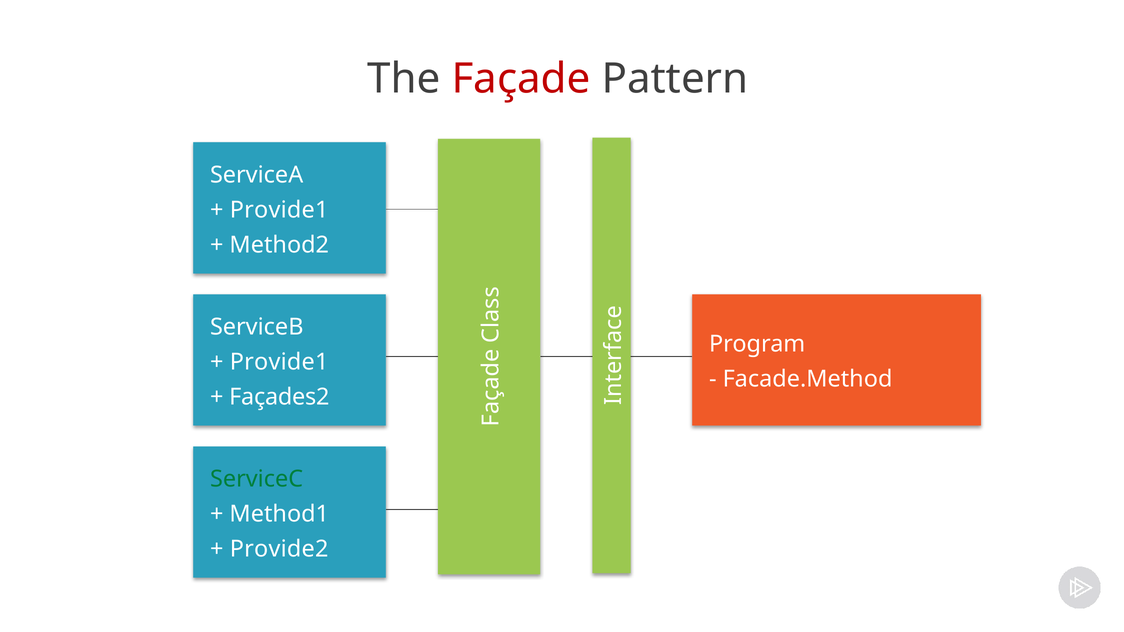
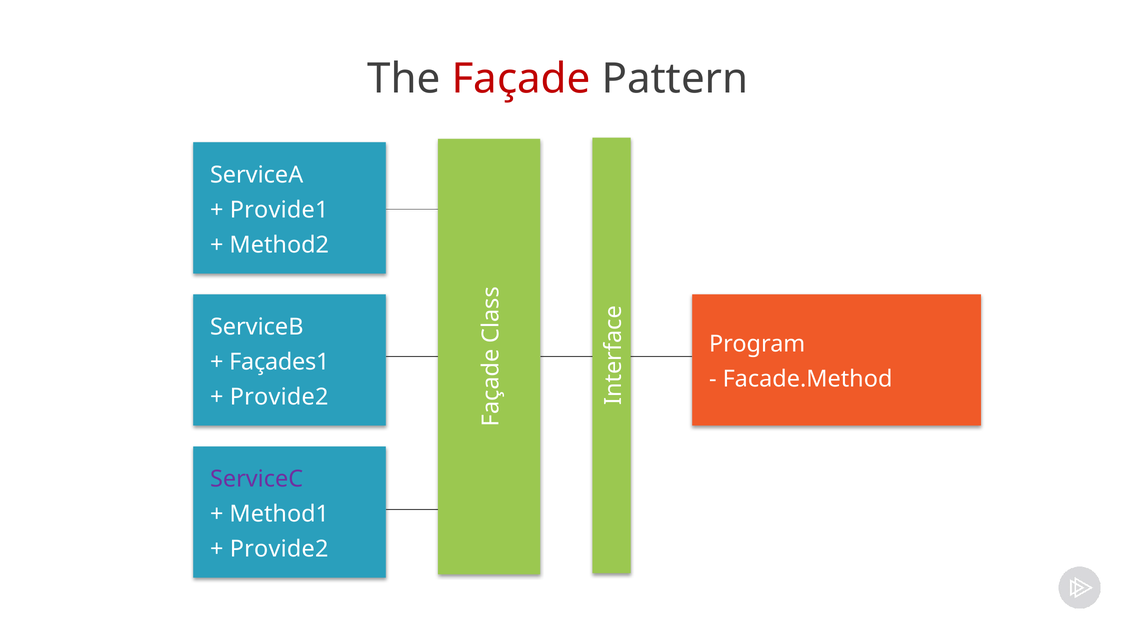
Provide1 at (279, 362): Provide1 -> Façades1
Façades2 at (279, 397): Façades2 -> Provide2
ServiceC colour: green -> purple
